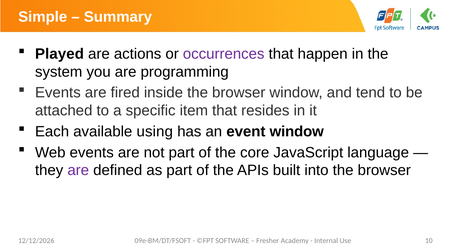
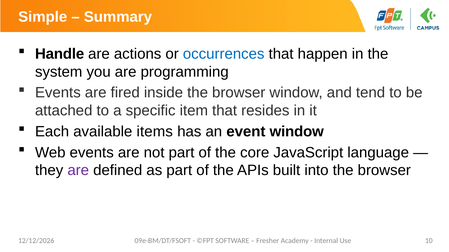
Played: Played -> Handle
occurrences colour: purple -> blue
using: using -> items
